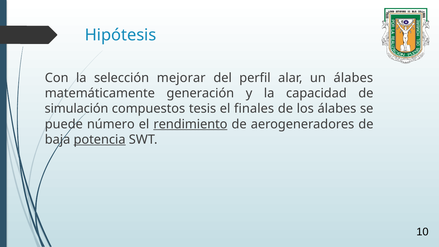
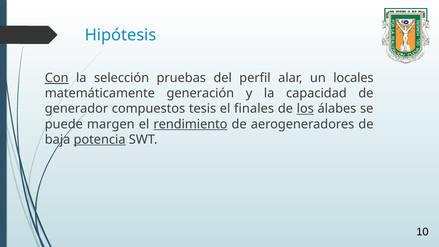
Con underline: none -> present
mejorar: mejorar -> pruebas
un álabes: álabes -> locales
simulación: simulación -> generador
los underline: none -> present
número: número -> margen
